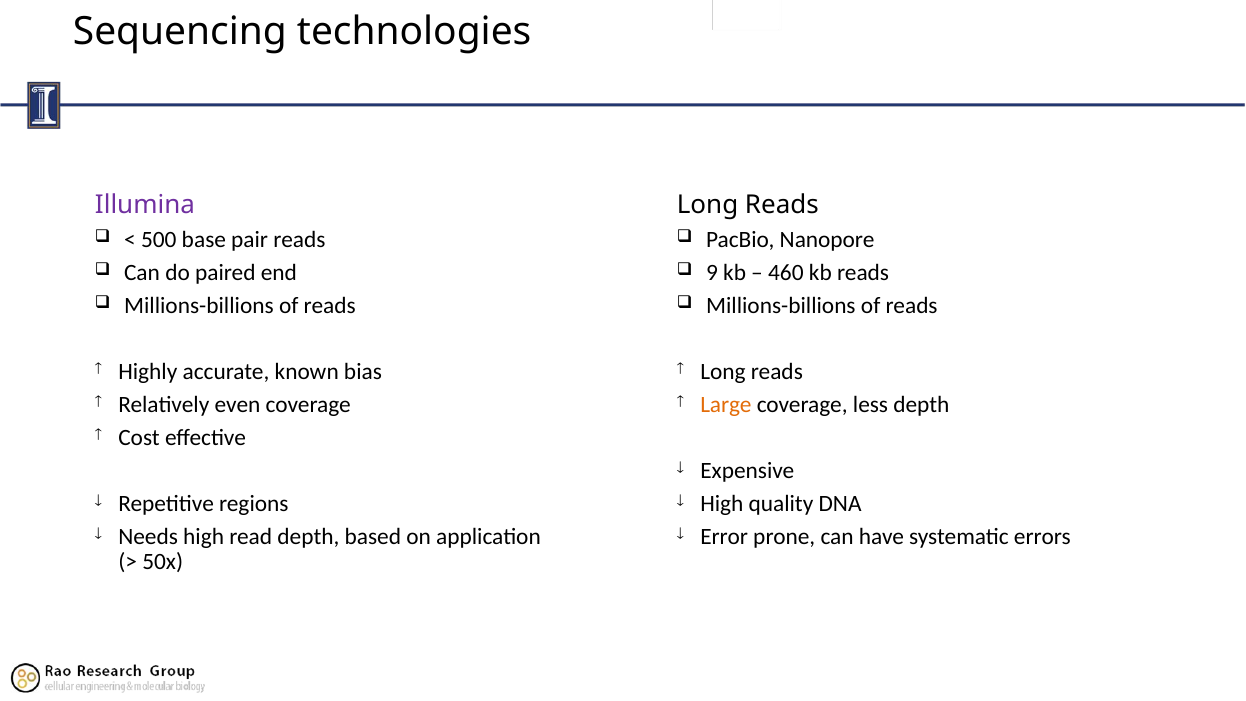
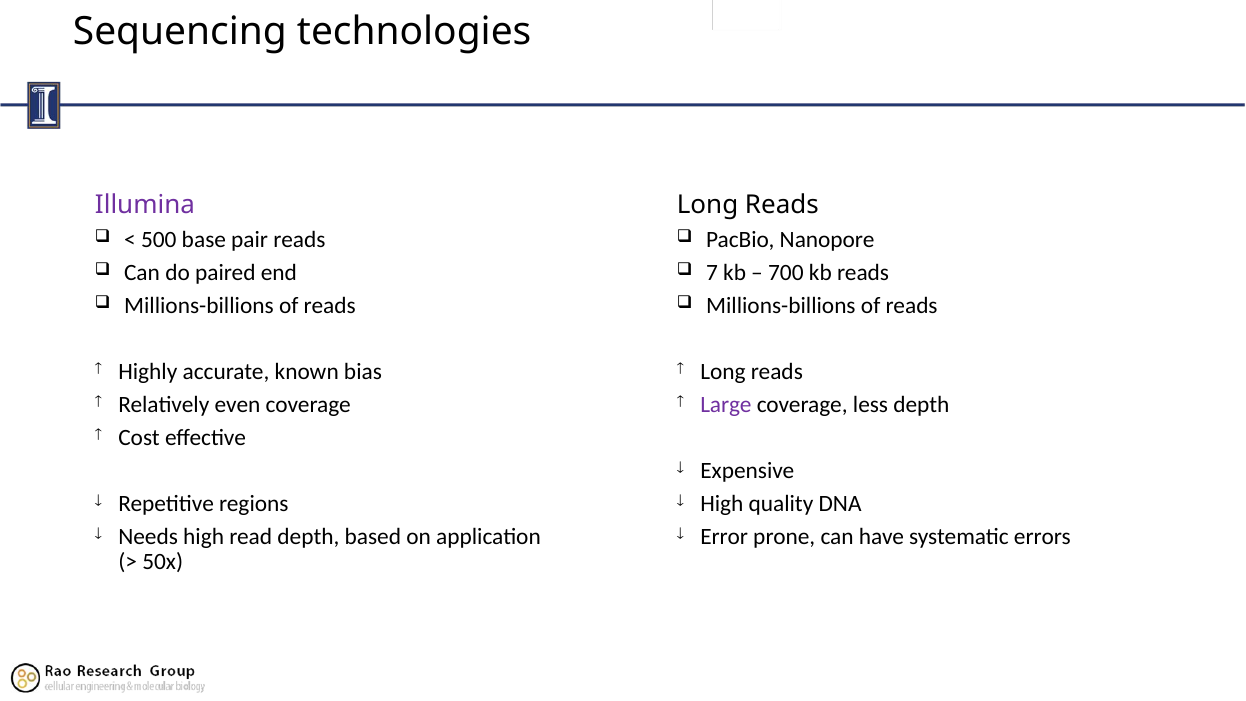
9: 9 -> 7
460: 460 -> 700
Large colour: orange -> purple
